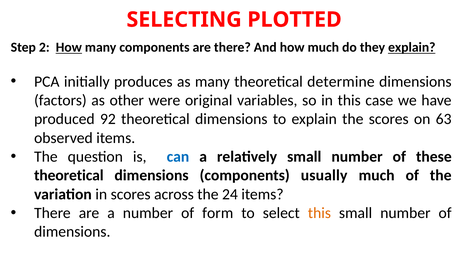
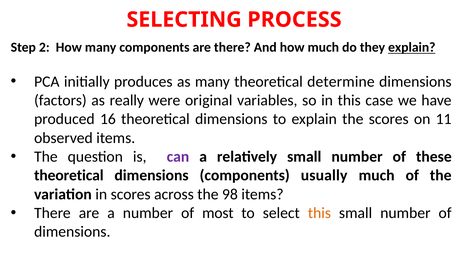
PLOTTED: PLOTTED -> PROCESS
How at (69, 47) underline: present -> none
other: other -> really
92: 92 -> 16
63: 63 -> 11
can colour: blue -> purple
24: 24 -> 98
form: form -> most
